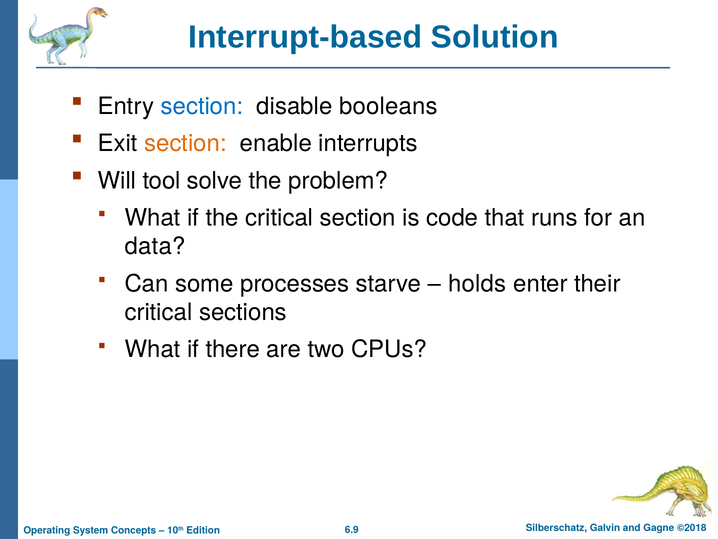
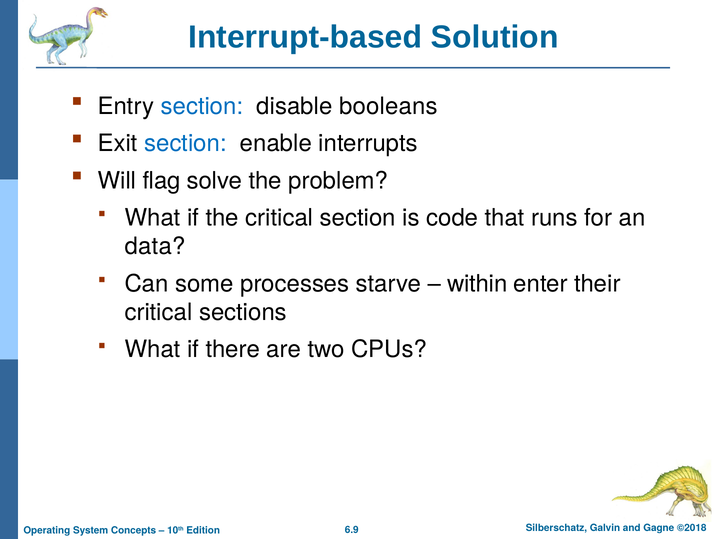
section at (185, 143) colour: orange -> blue
tool: tool -> flag
holds: holds -> within
